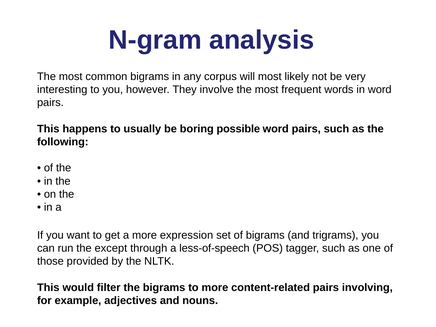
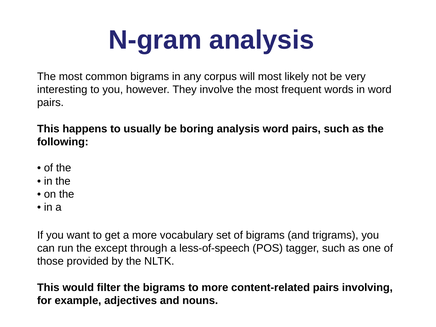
boring possible: possible -> analysis
expression: expression -> vocabulary
